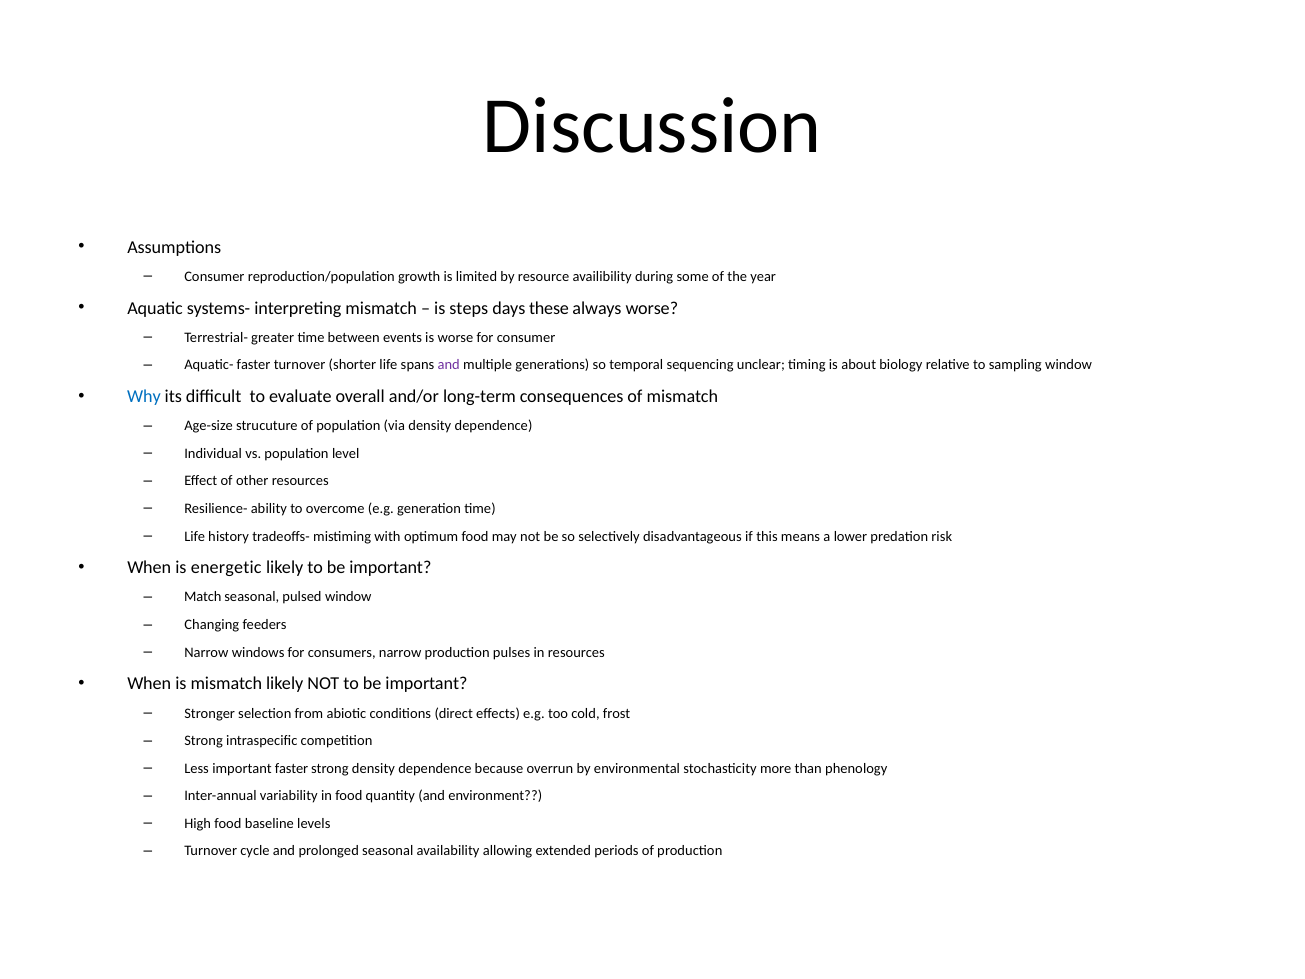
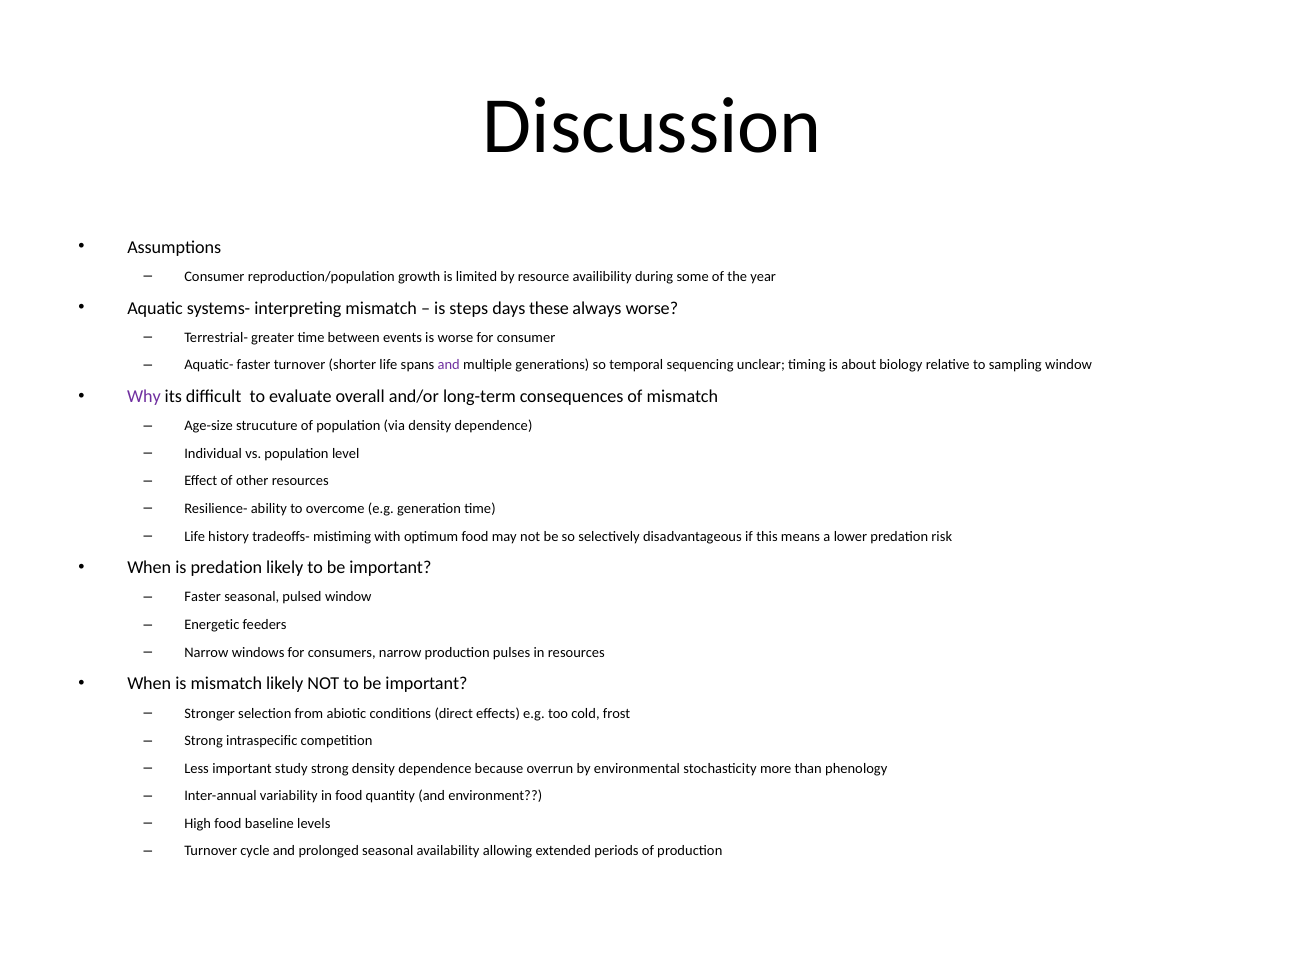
Why colour: blue -> purple
is energetic: energetic -> predation
Match at (203, 597): Match -> Faster
Changing: Changing -> Energetic
important faster: faster -> study
